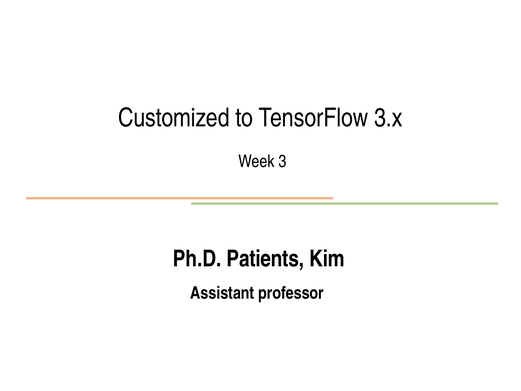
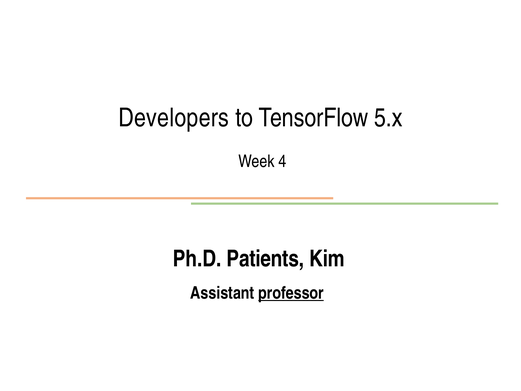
Customized: Customized -> Developers
3.x: 3.x -> 5.x
3: 3 -> 4
professor underline: none -> present
